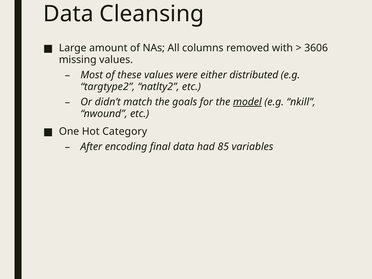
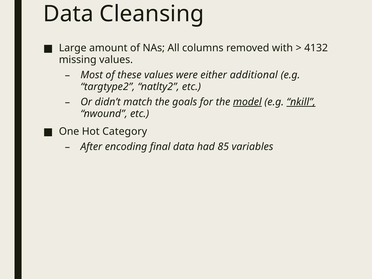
3606: 3606 -> 4132
distributed: distributed -> additional
nkill underline: none -> present
